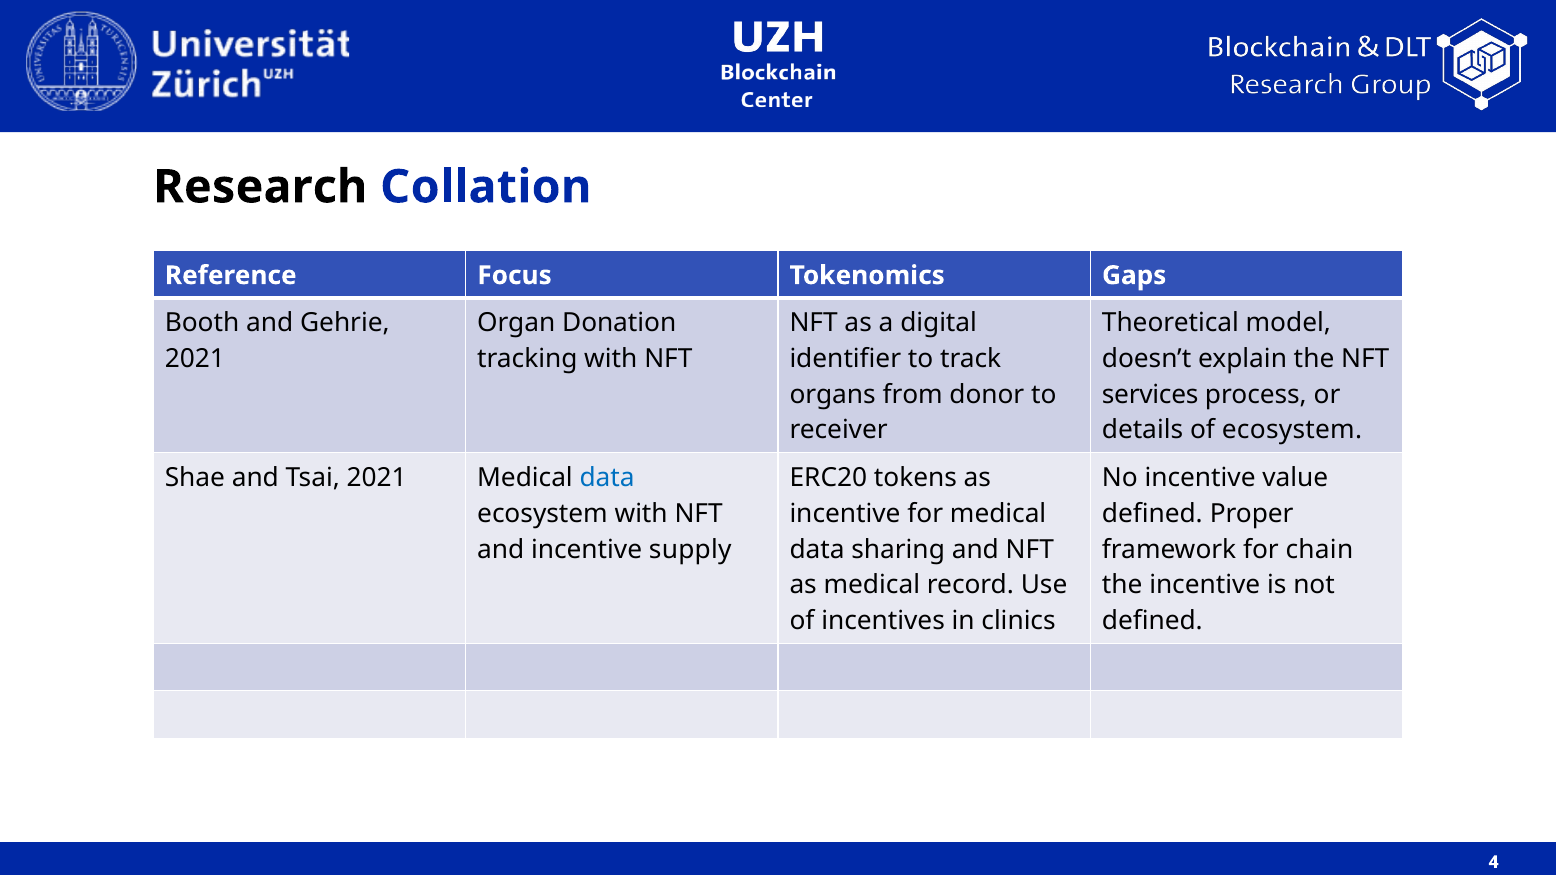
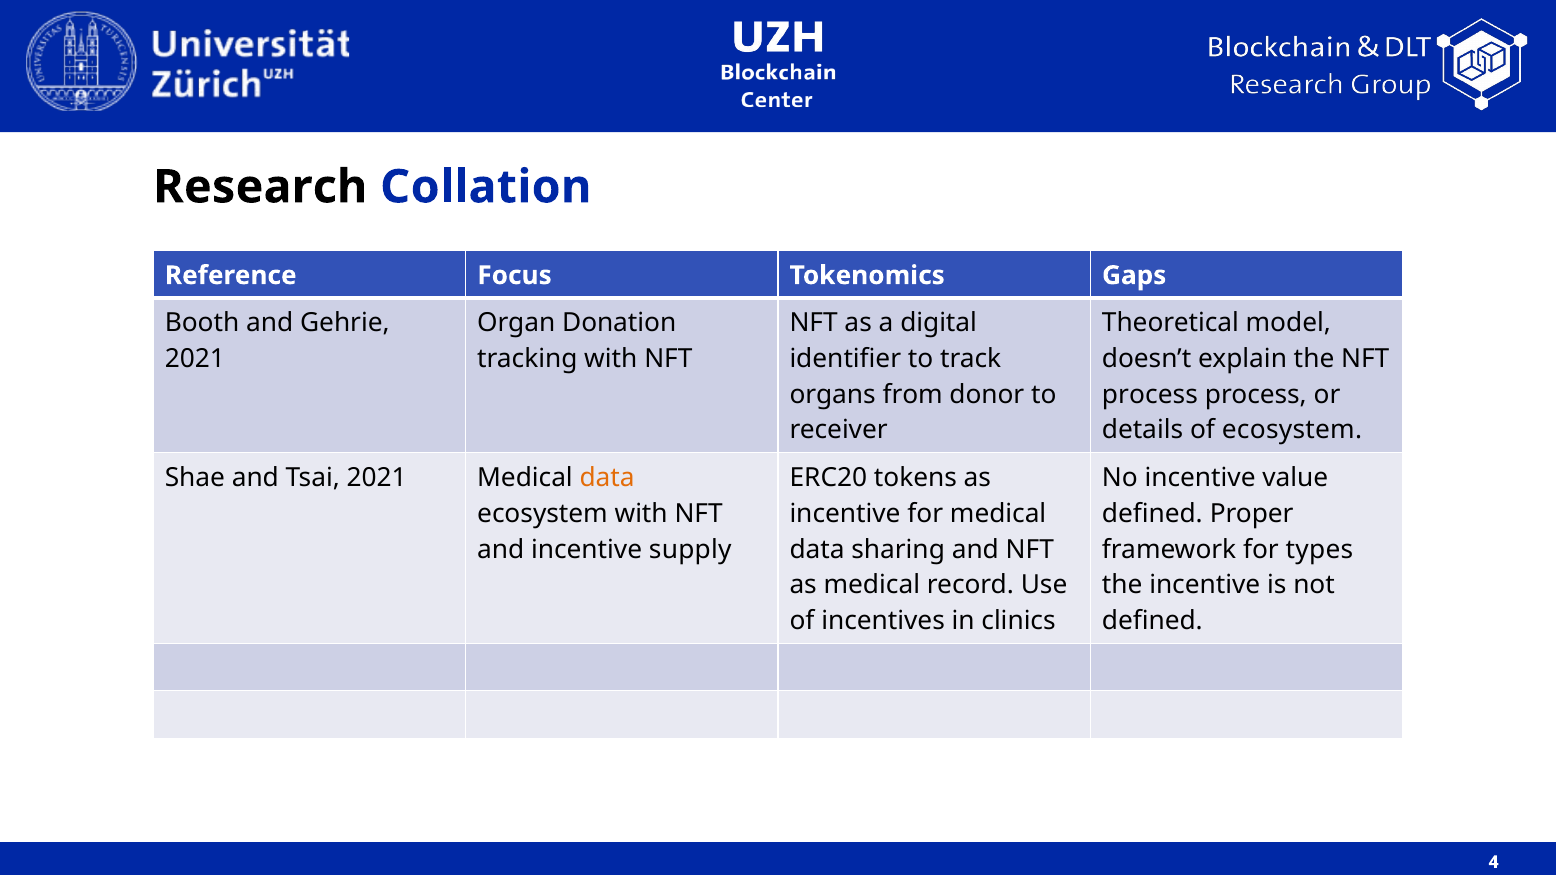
services at (1150, 395): services -> process
data at (607, 478) colour: blue -> orange
chain: chain -> types
